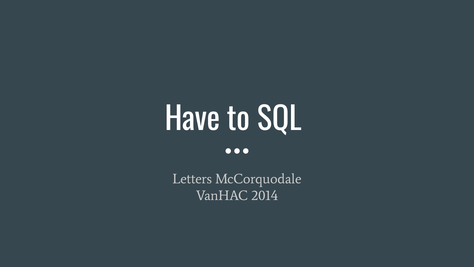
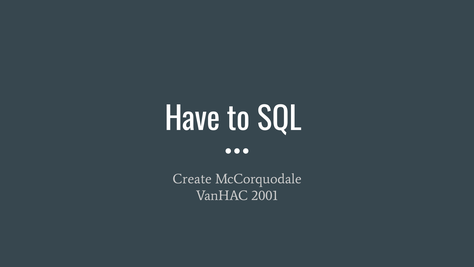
Letters: Letters -> Create
2014: 2014 -> 2001
